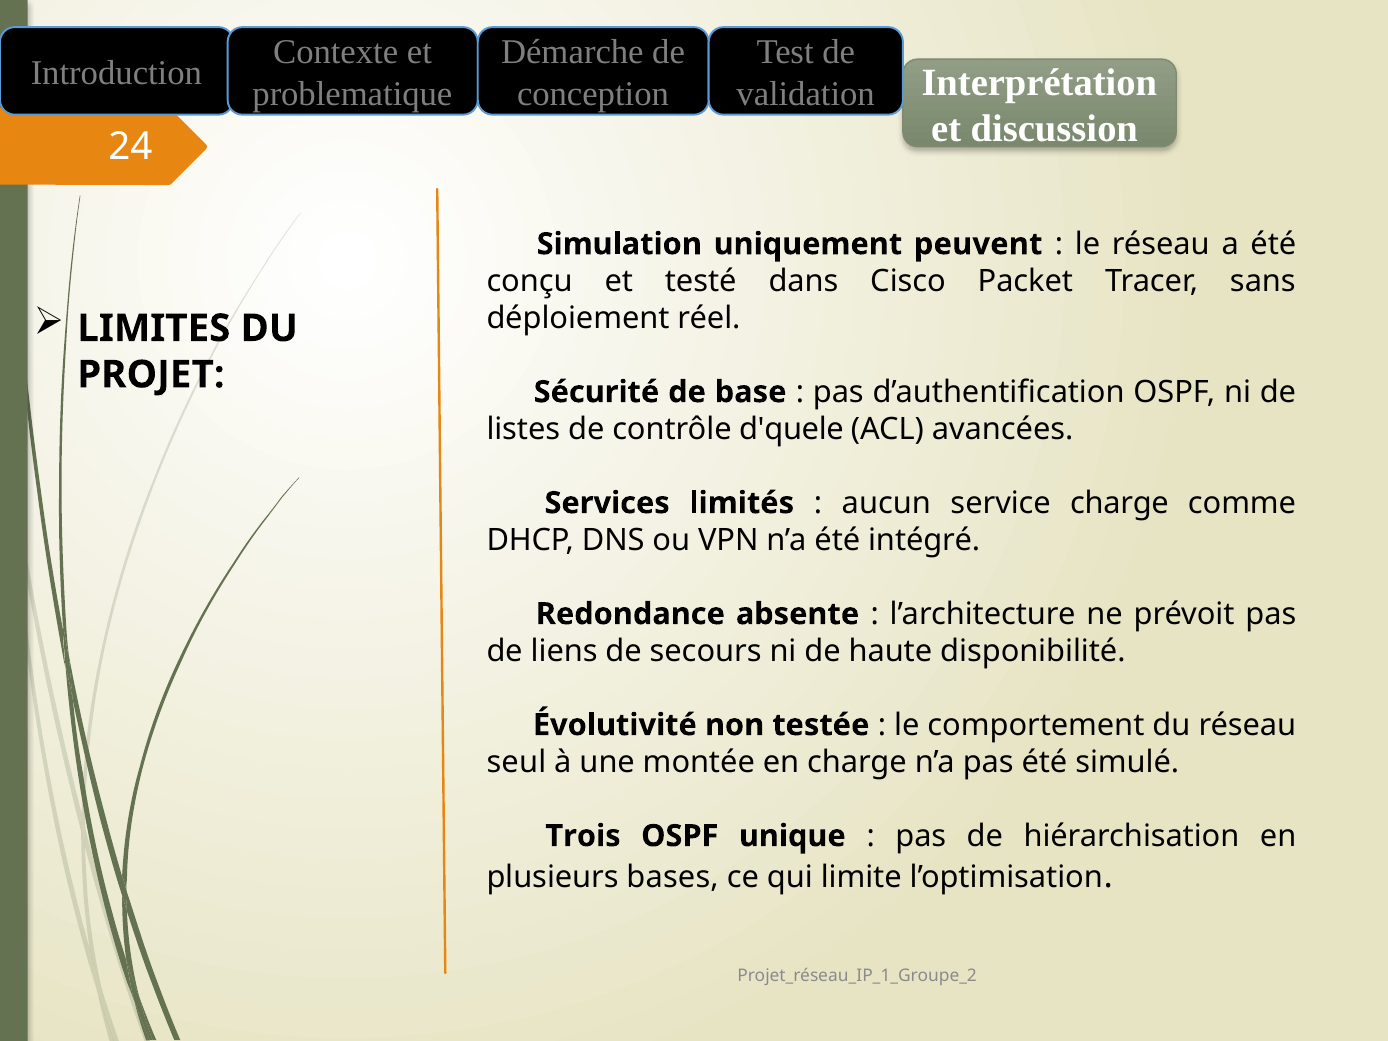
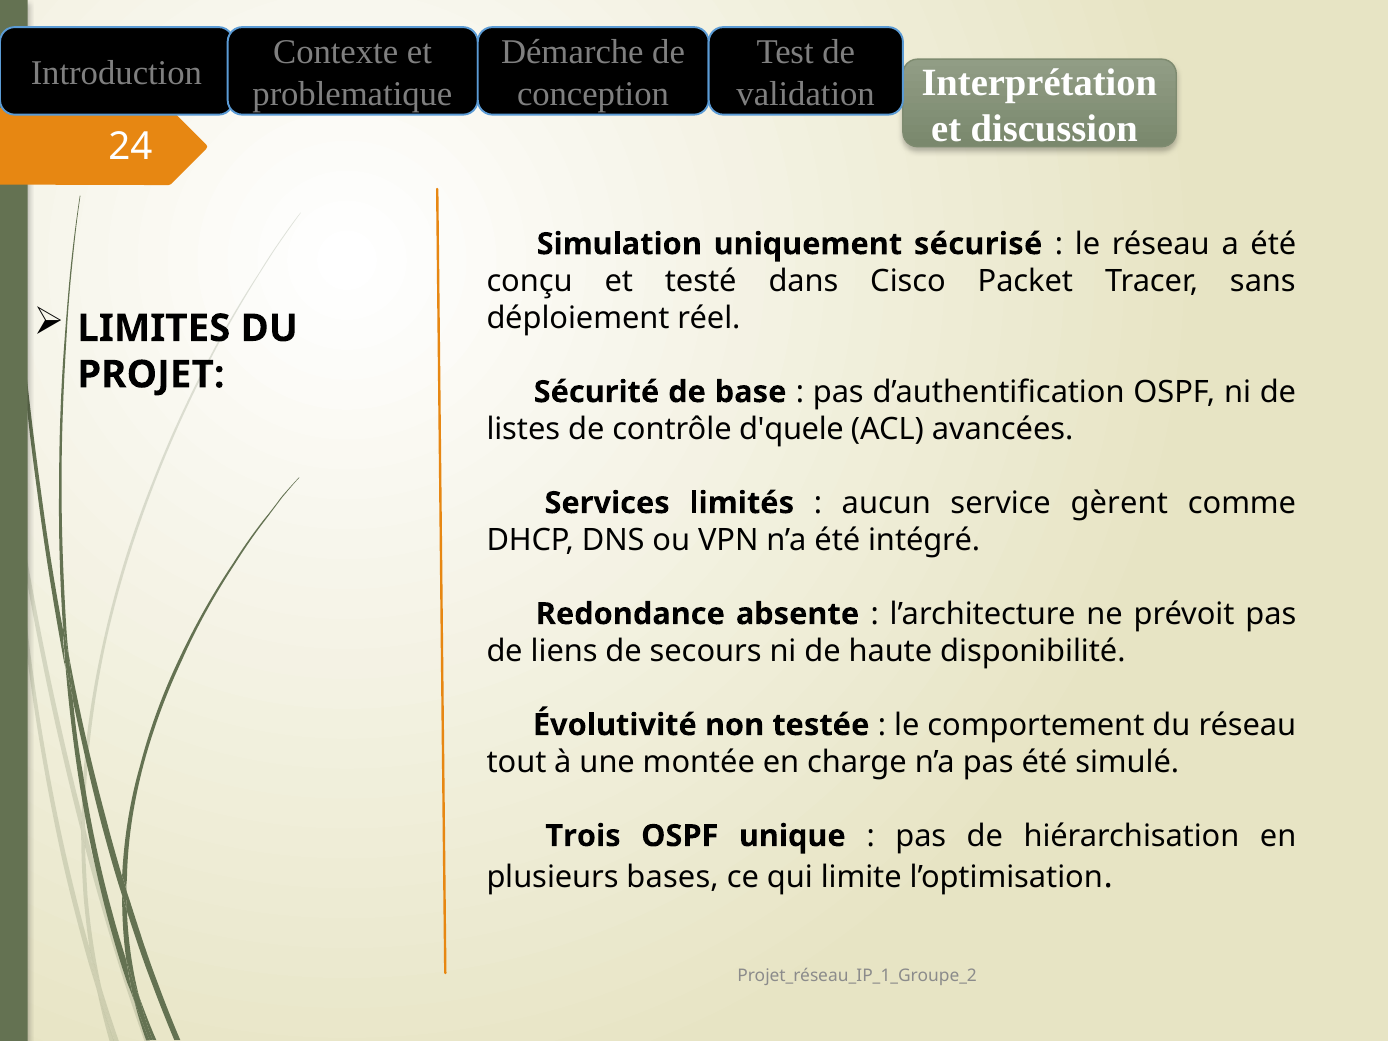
peuvent: peuvent -> sécurisé
service charge: charge -> gèrent
seul: seul -> tout
